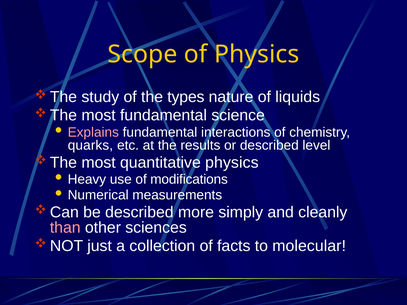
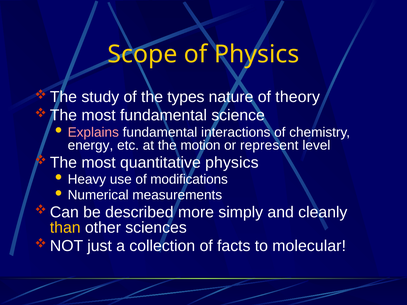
liquids: liquids -> theory
quarks: quarks -> energy
results: results -> motion
or described: described -> represent
than colour: pink -> yellow
